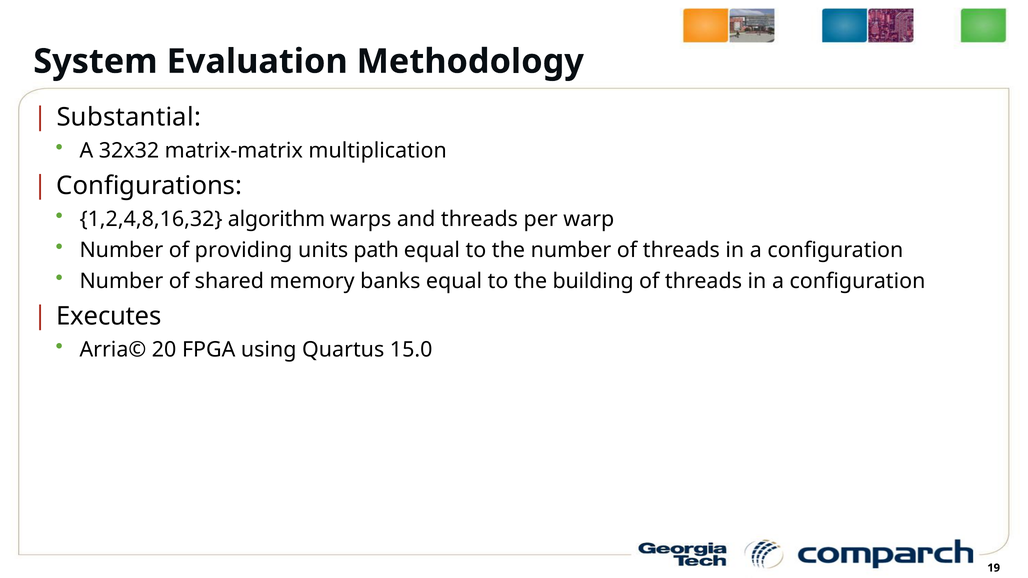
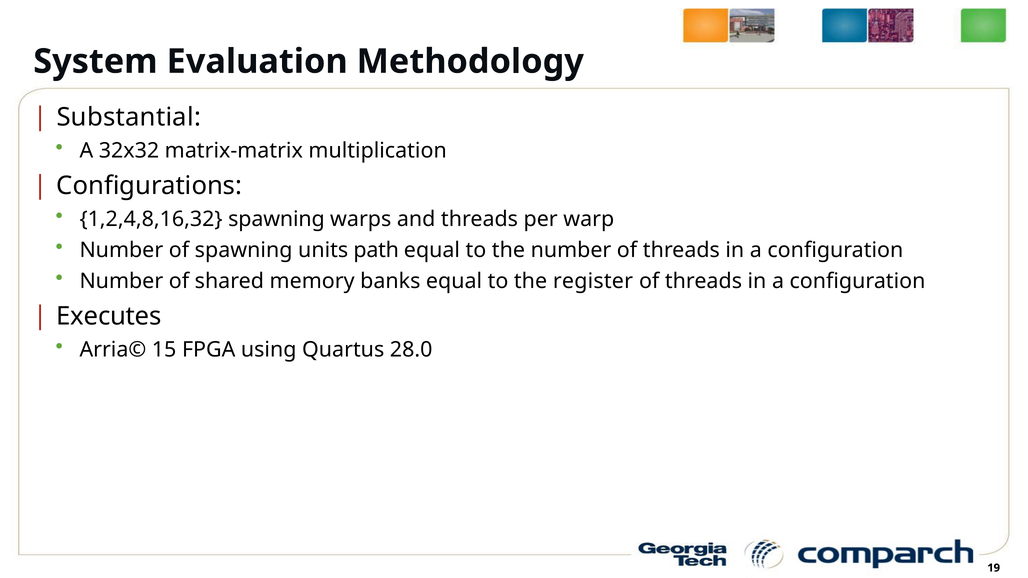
1,2,4,8,16,32 algorithm: algorithm -> spawning
of providing: providing -> spawning
building: building -> register
20: 20 -> 15
15.0: 15.0 -> 28.0
